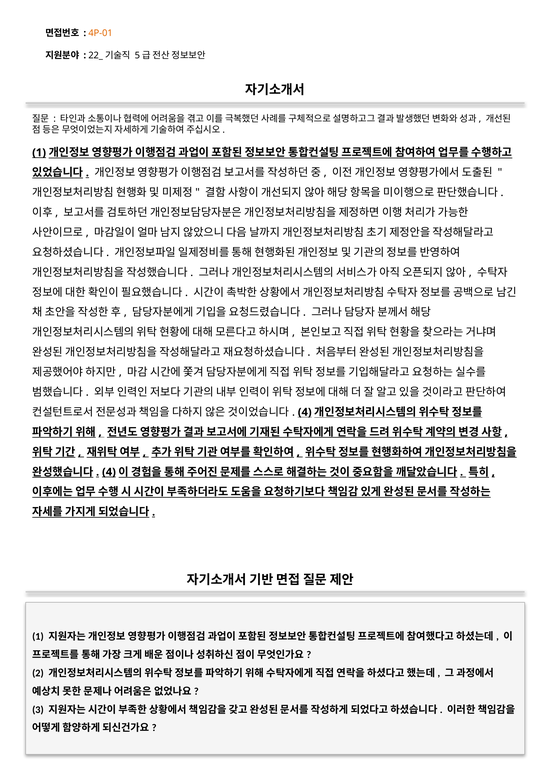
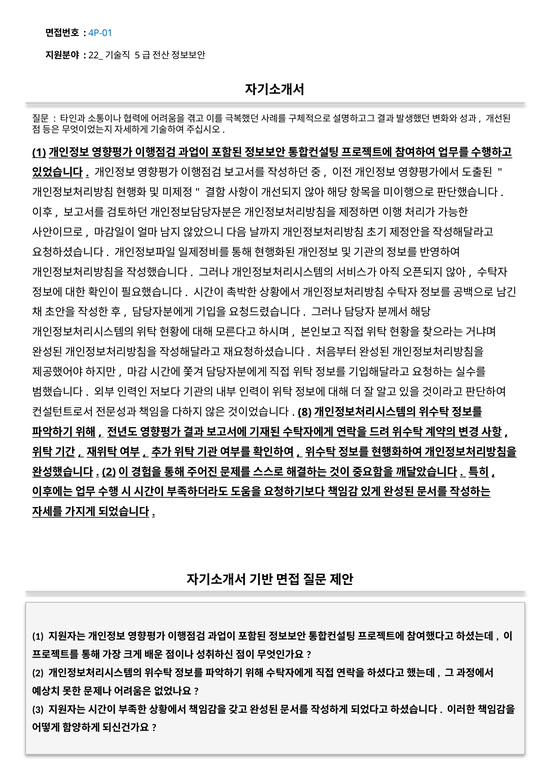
4P-01 colour: orange -> blue
4 at (305, 412): 4 -> 8
4 at (109, 472): 4 -> 2
